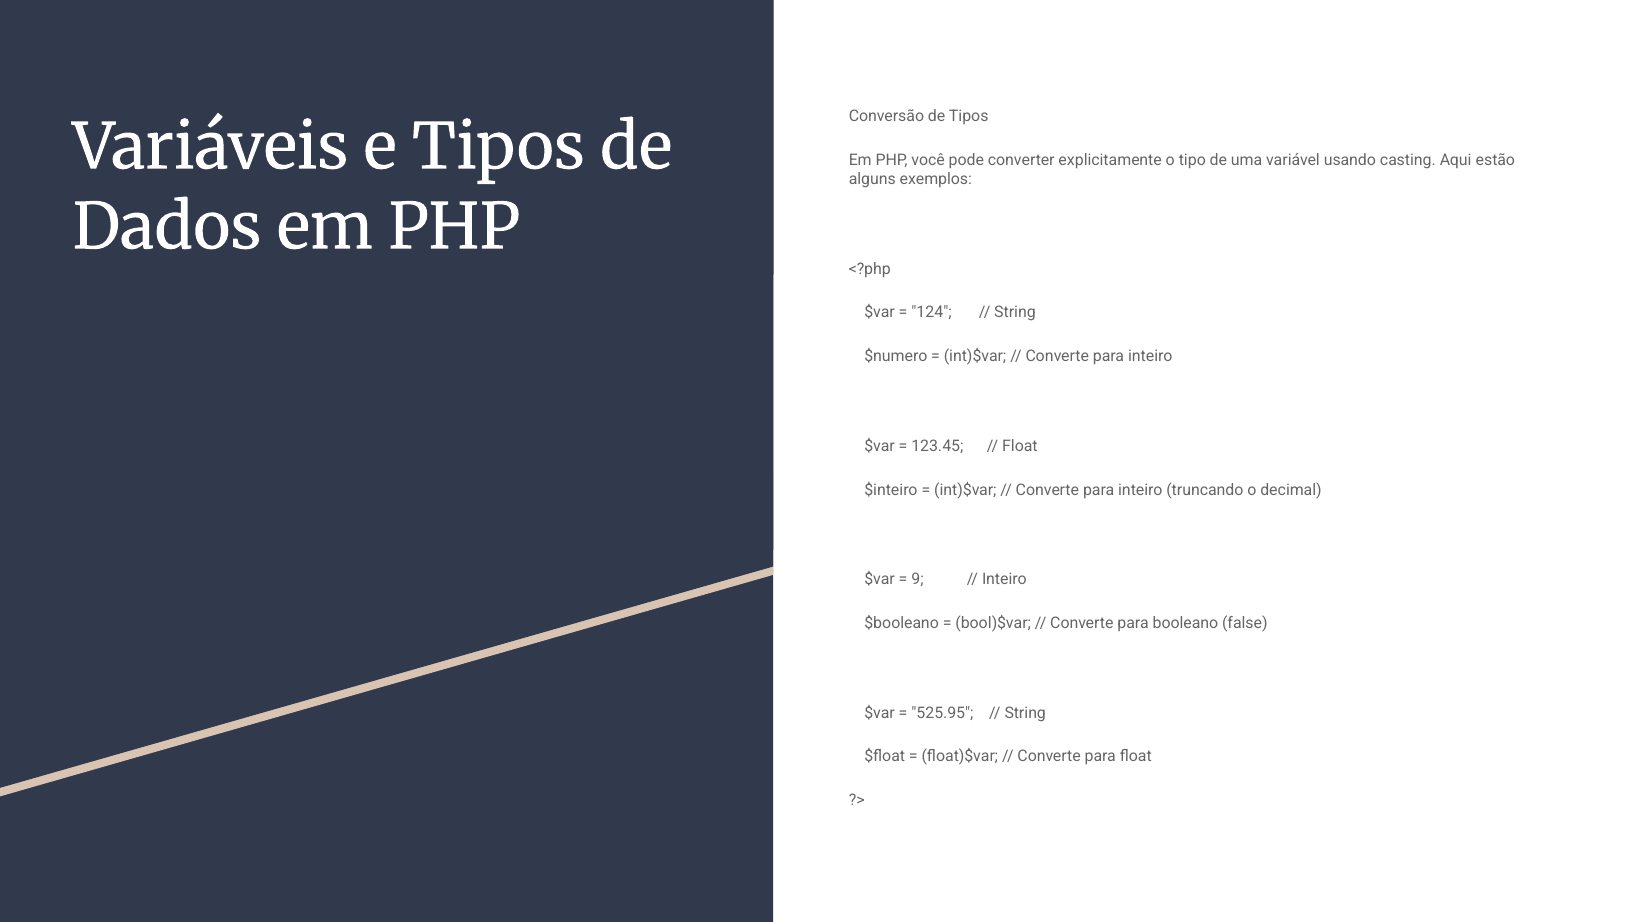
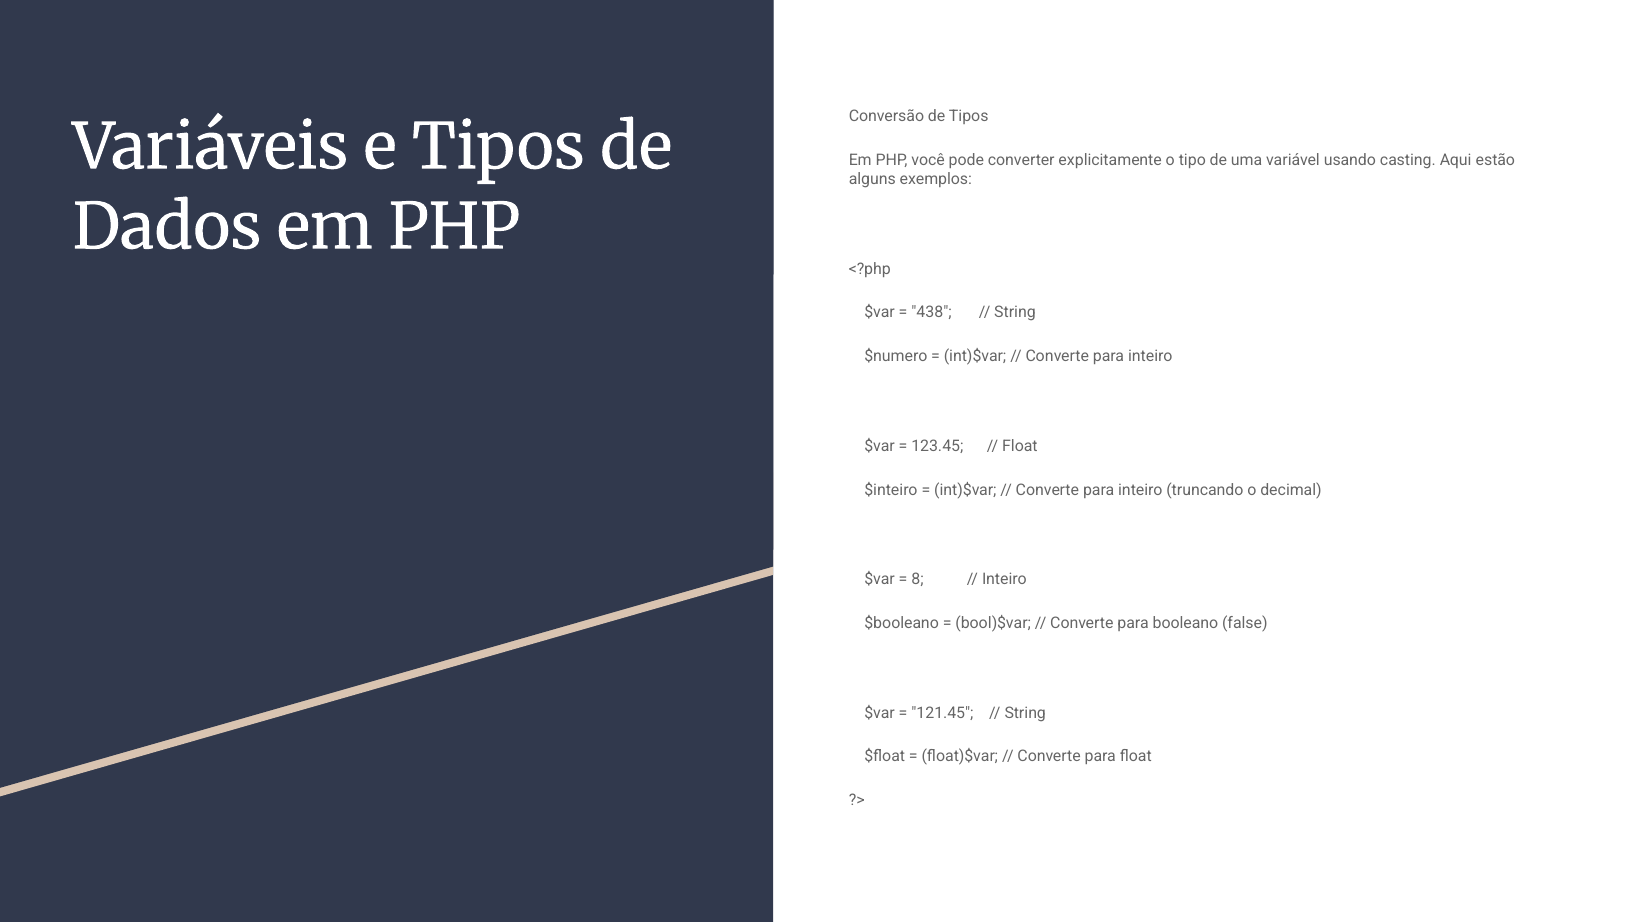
124: 124 -> 438
9: 9 -> 8
525.95: 525.95 -> 121.45
